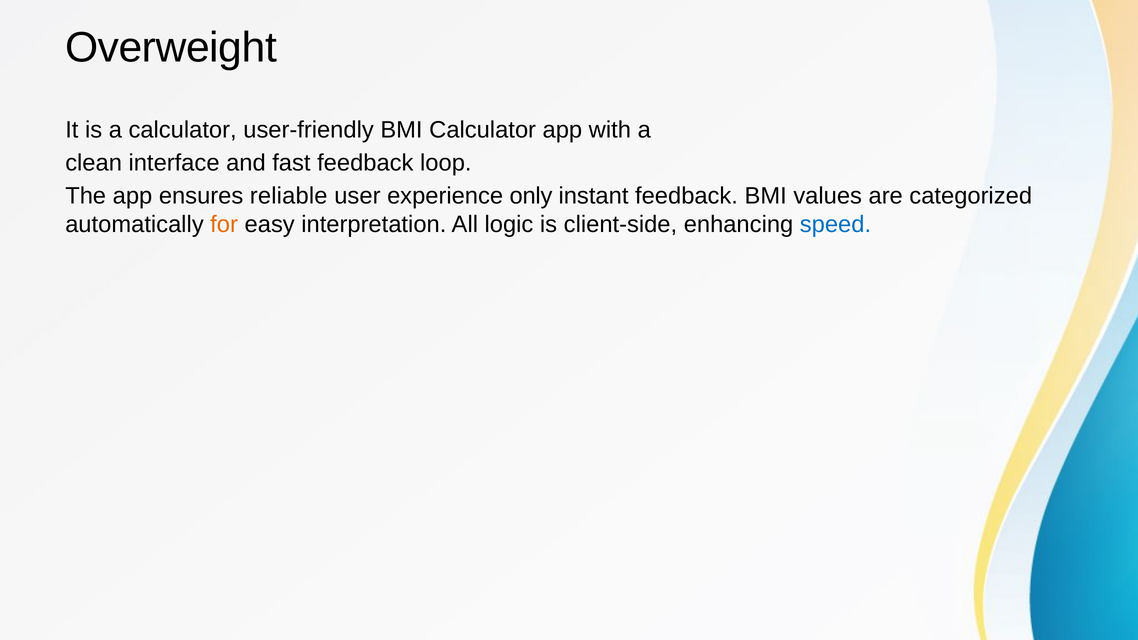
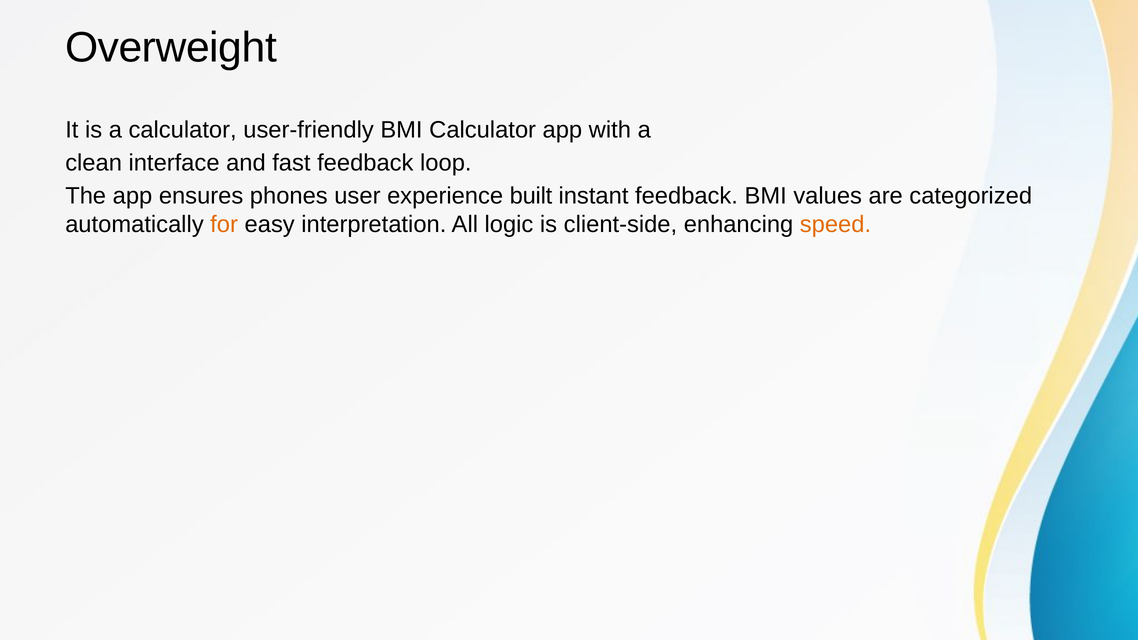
reliable: reliable -> phones
only: only -> built
speed colour: blue -> orange
